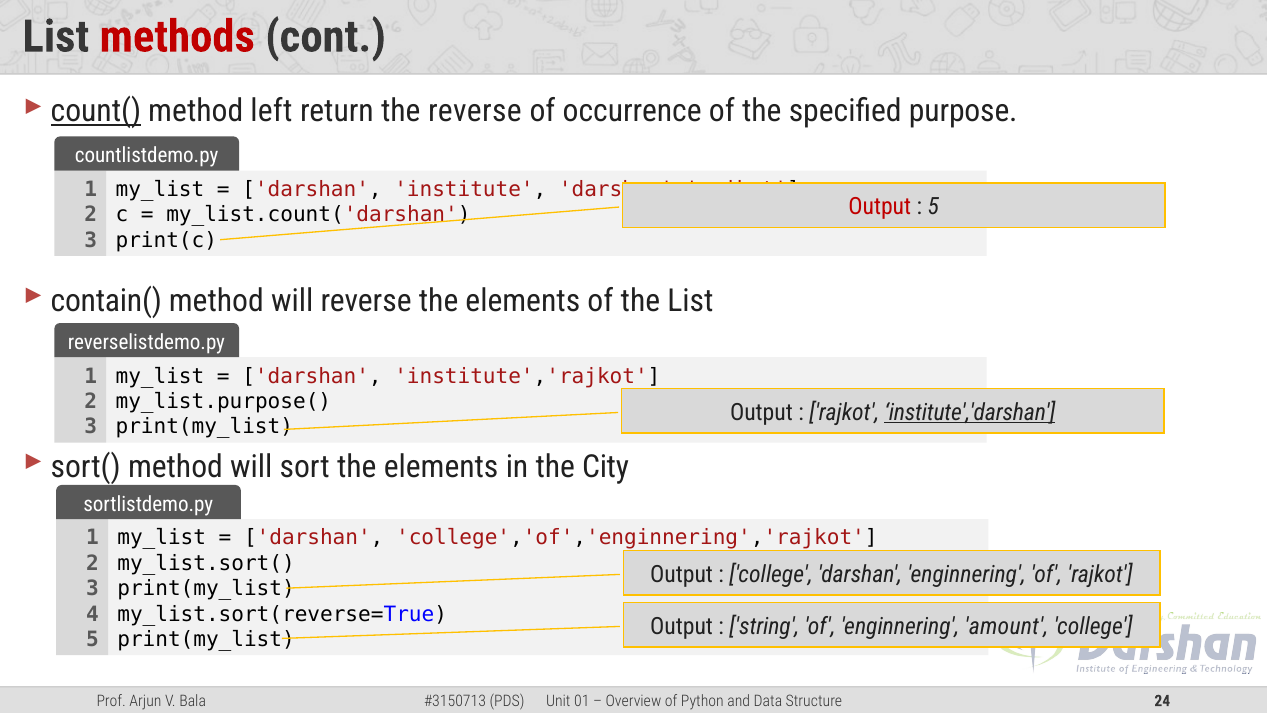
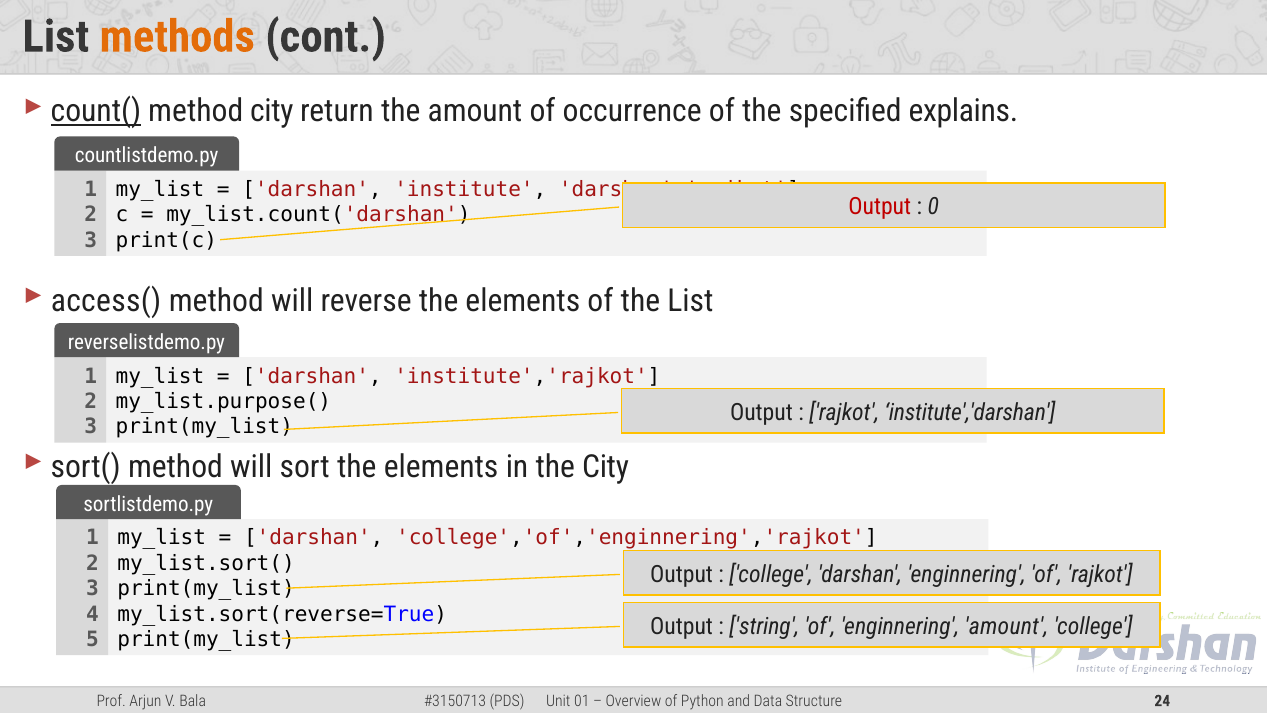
methods colour: red -> orange
method left: left -> city
the reverse: reverse -> amount
purpose: purpose -> explains
5 at (933, 207): 5 -> 0
contain(: contain( -> access(
institute','darshan underline: present -> none
